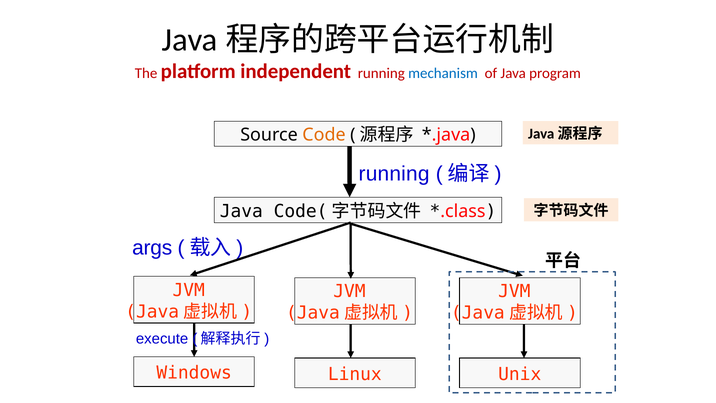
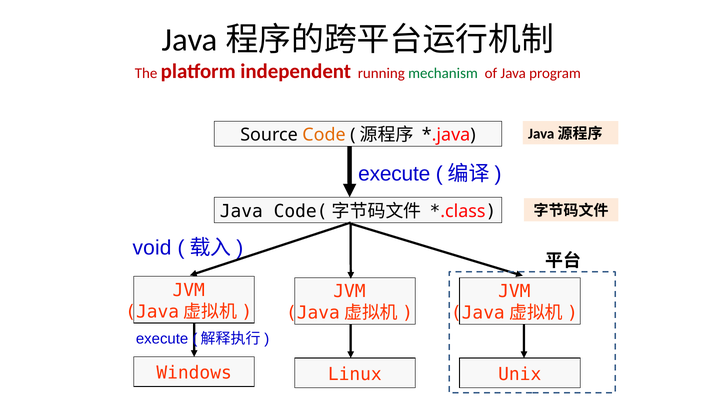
mechanism colour: blue -> green
running at (394, 174): running -> execute
args: args -> void
